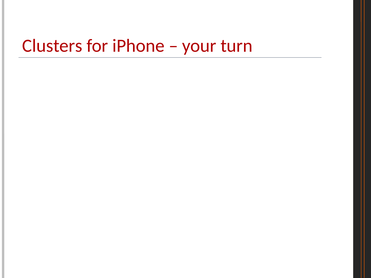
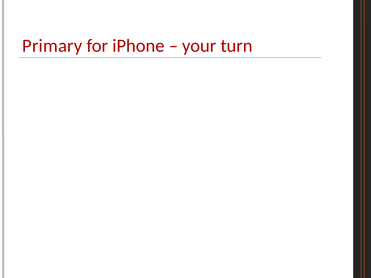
Clusters: Clusters -> Primary
